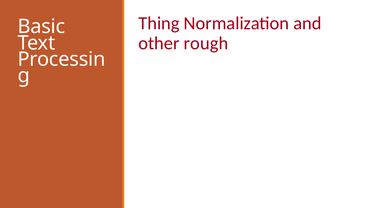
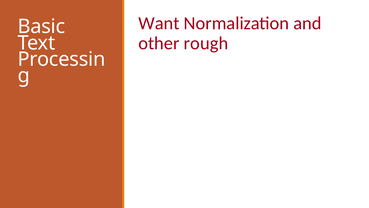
Thing: Thing -> Want
